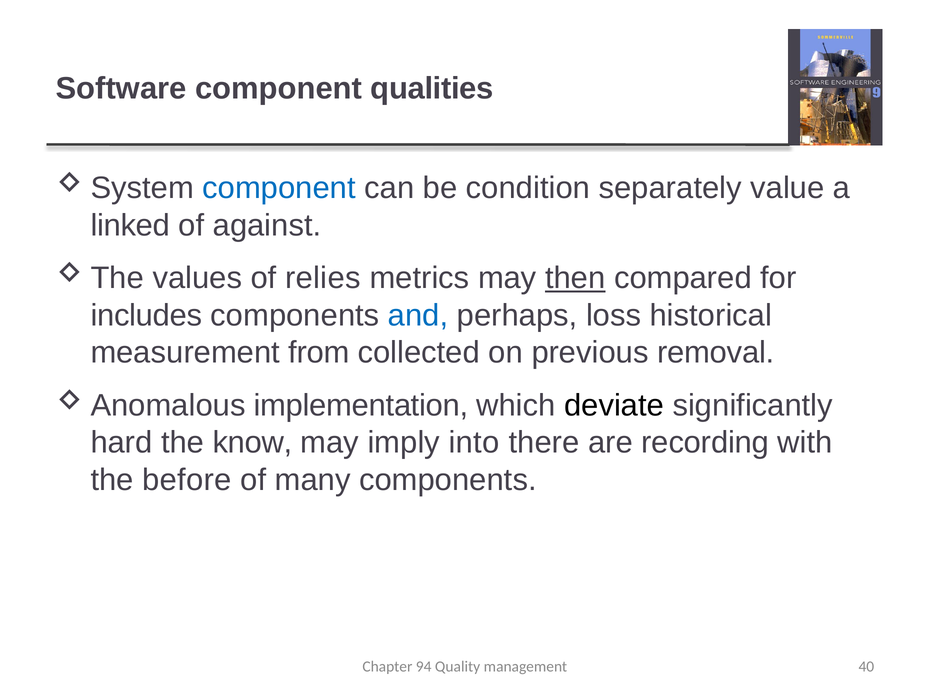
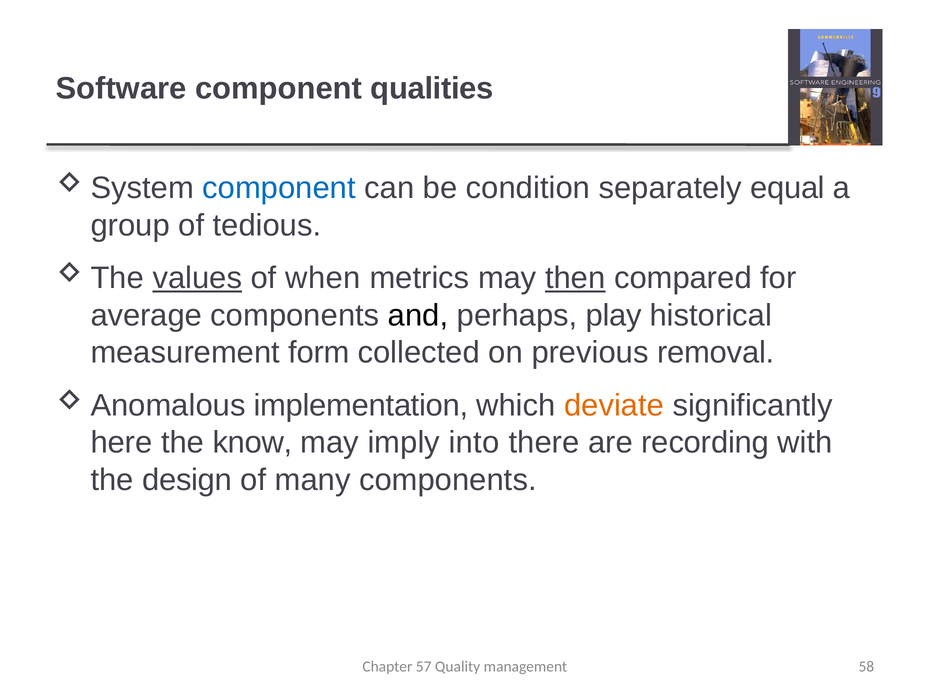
value: value -> equal
linked: linked -> group
against: against -> tedious
values underline: none -> present
relies: relies -> when
includes: includes -> average
and colour: blue -> black
loss: loss -> play
from: from -> form
deviate colour: black -> orange
hard: hard -> here
before: before -> design
94: 94 -> 57
40: 40 -> 58
